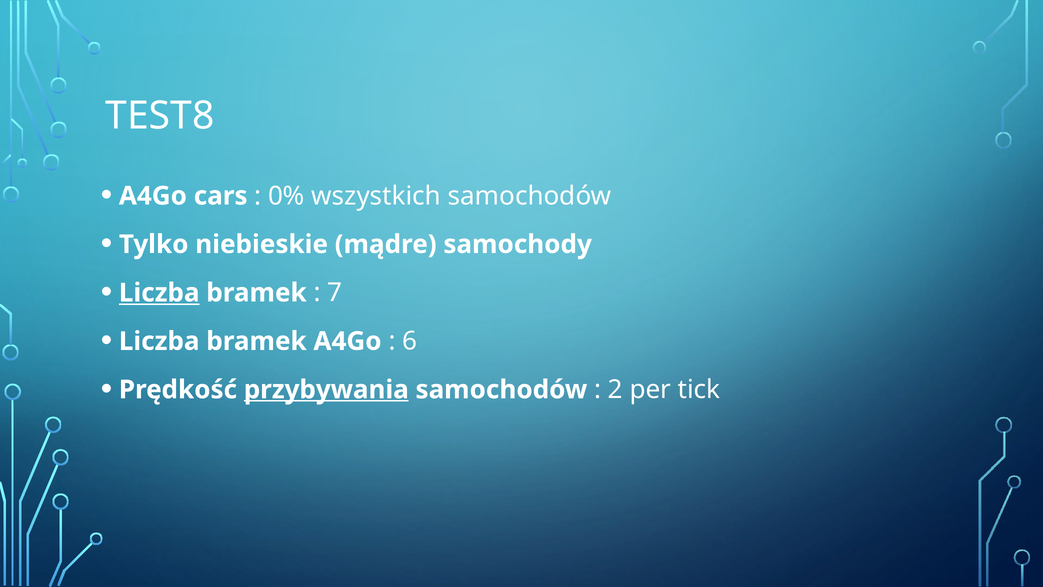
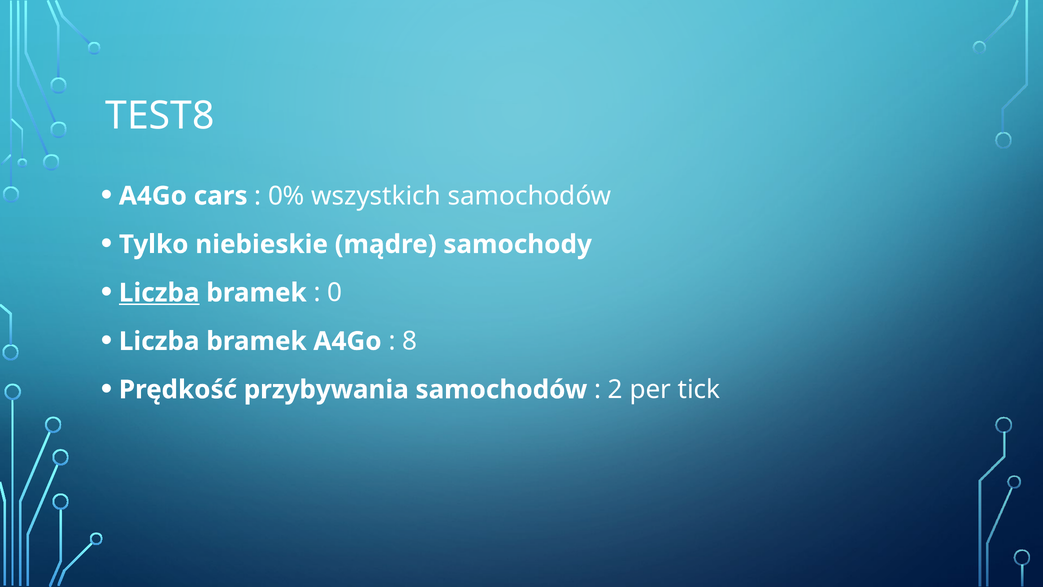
7: 7 -> 0
6: 6 -> 8
przybywania underline: present -> none
